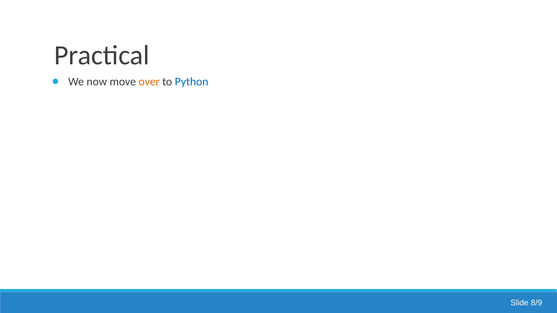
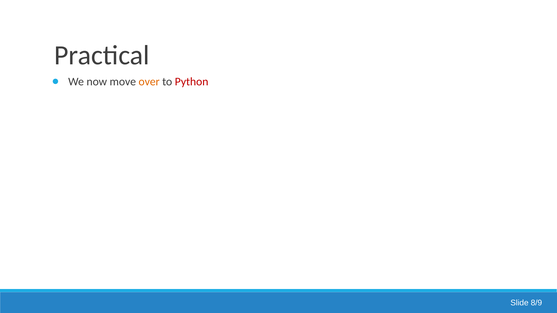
Python colour: blue -> red
